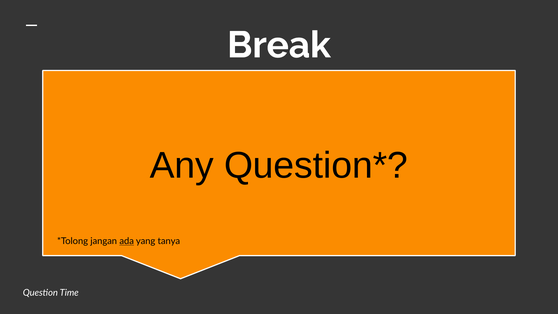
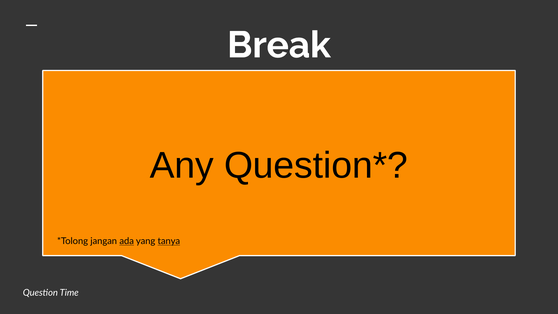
tanya underline: none -> present
